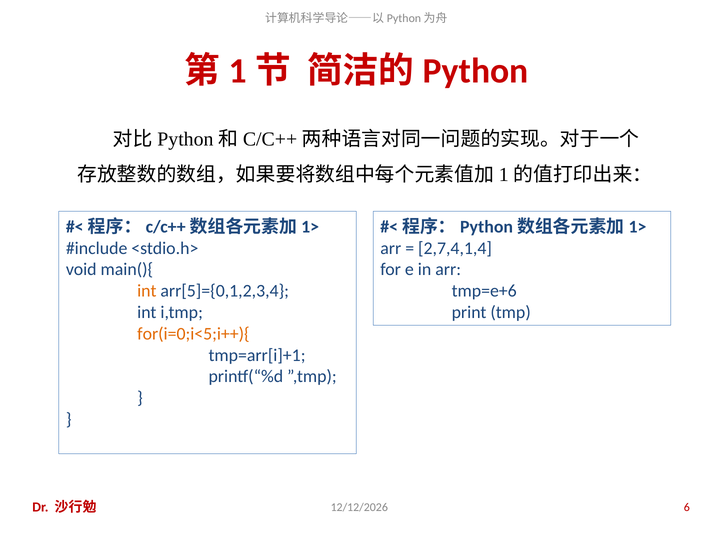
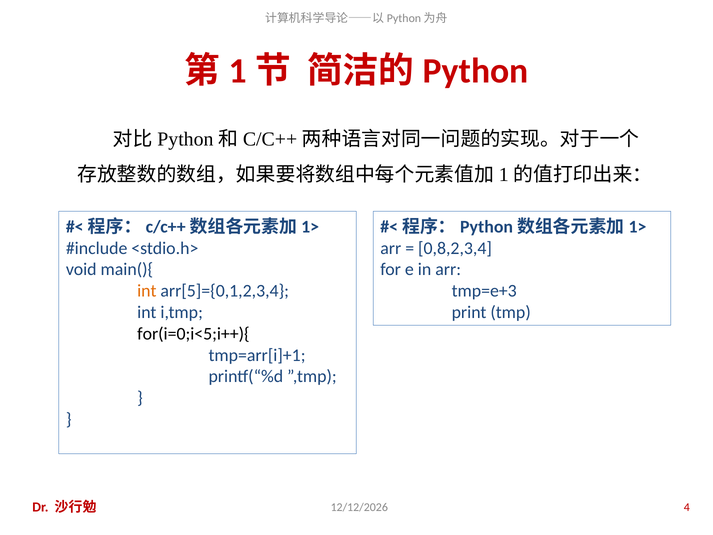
2,7,4,1,4: 2,7,4,1,4 -> 0,8,2,3,4
tmp=e+6: tmp=e+6 -> tmp=e+3
for(i=0;i<5;i++){ colour: orange -> black
6: 6 -> 4
